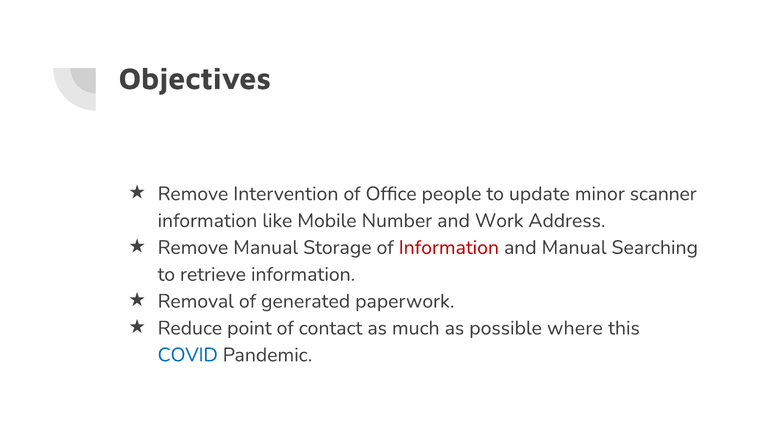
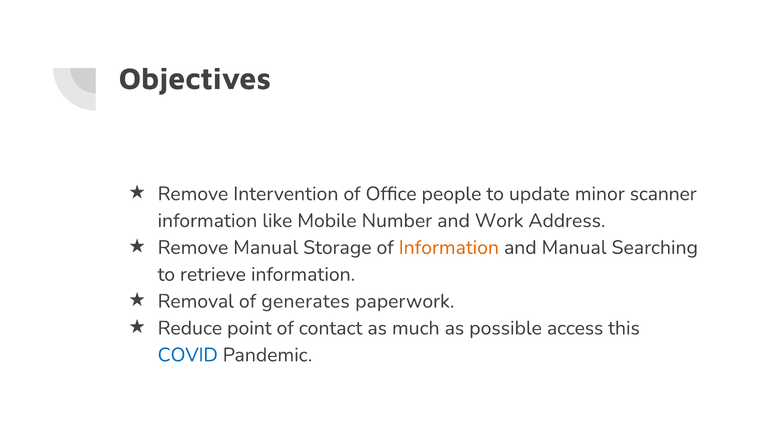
Information at (449, 247) colour: red -> orange
generated: generated -> generates
where: where -> access
